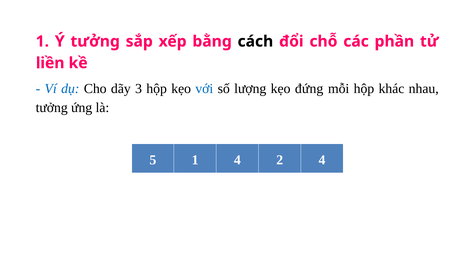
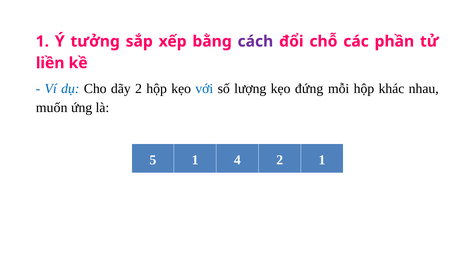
cách colour: black -> purple
dãy 3: 3 -> 2
tưởng at (52, 108): tưởng -> muốn
2 4: 4 -> 1
